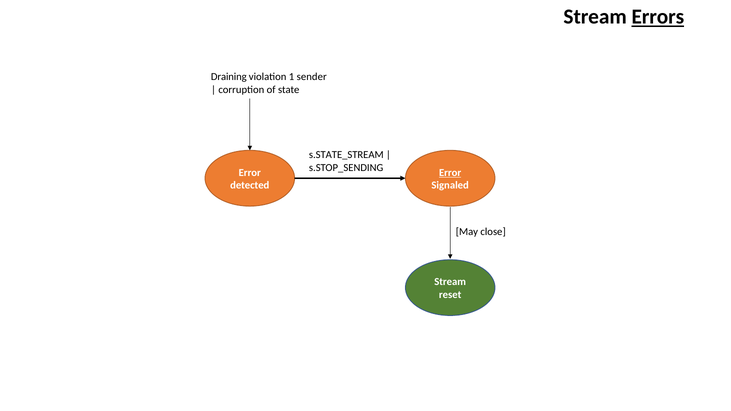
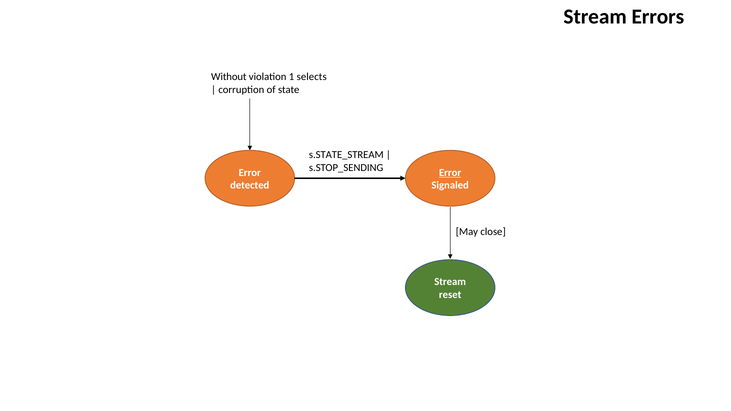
Errors underline: present -> none
Draining: Draining -> Without
sender: sender -> selects
